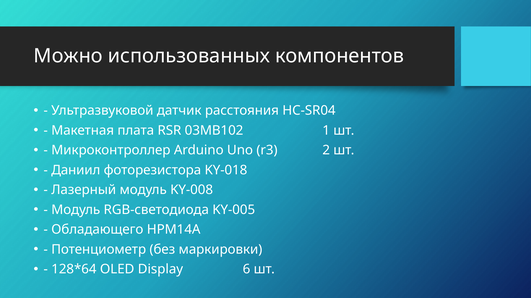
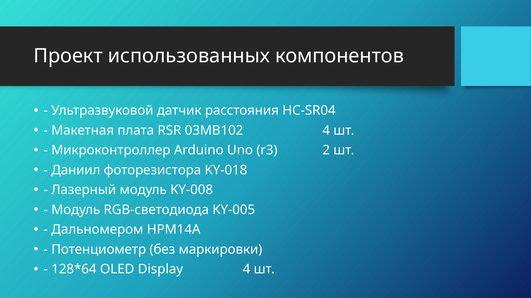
Можно: Можно -> Проект
03MB102 1: 1 -> 4
Обладающего: Обладающего -> Дальномером
Display 6: 6 -> 4
